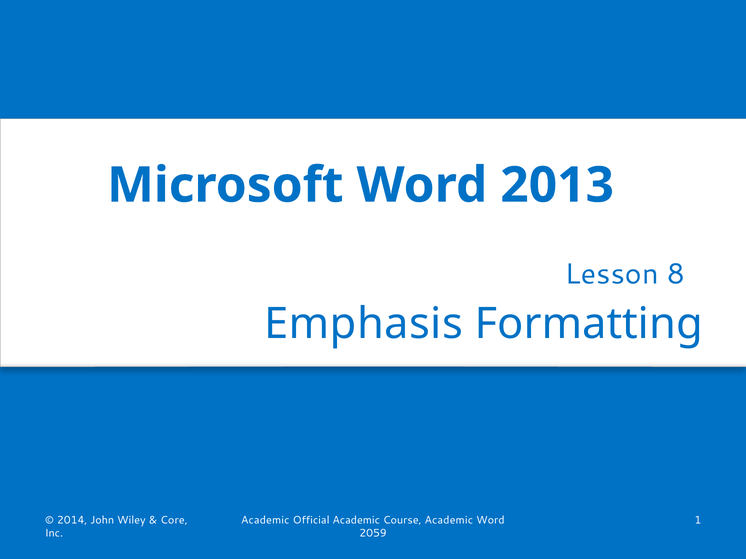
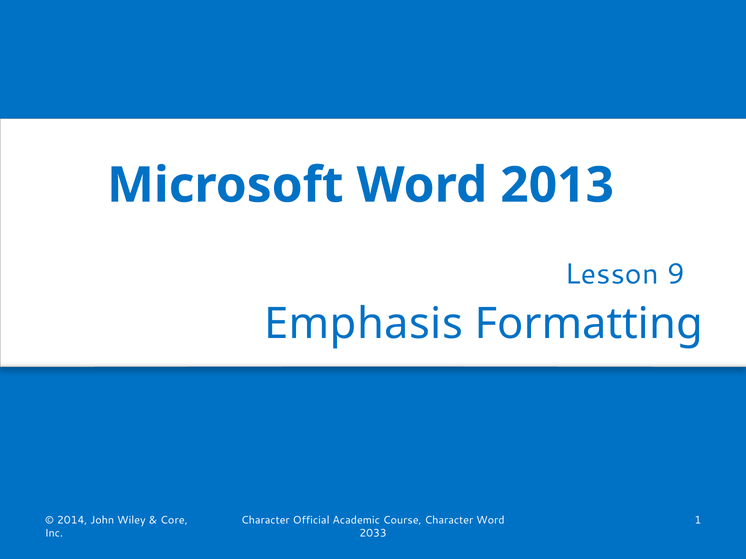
8: 8 -> 9
Academic at (265, 521): Academic -> Character
Course Academic: Academic -> Character
2059: 2059 -> 2033
